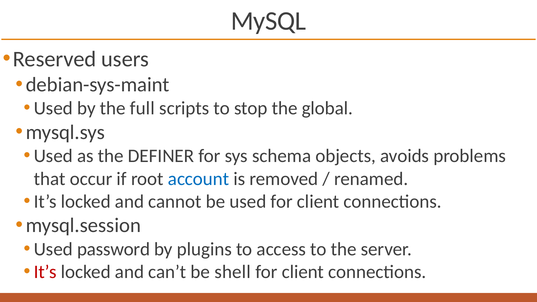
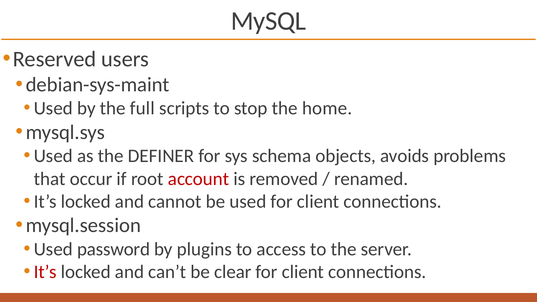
global: global -> home
account colour: blue -> red
shell: shell -> clear
